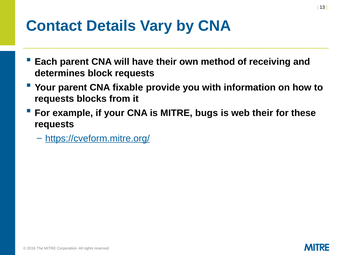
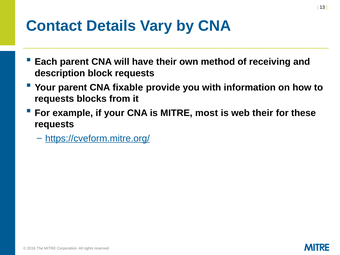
determines: determines -> description
bugs: bugs -> most
